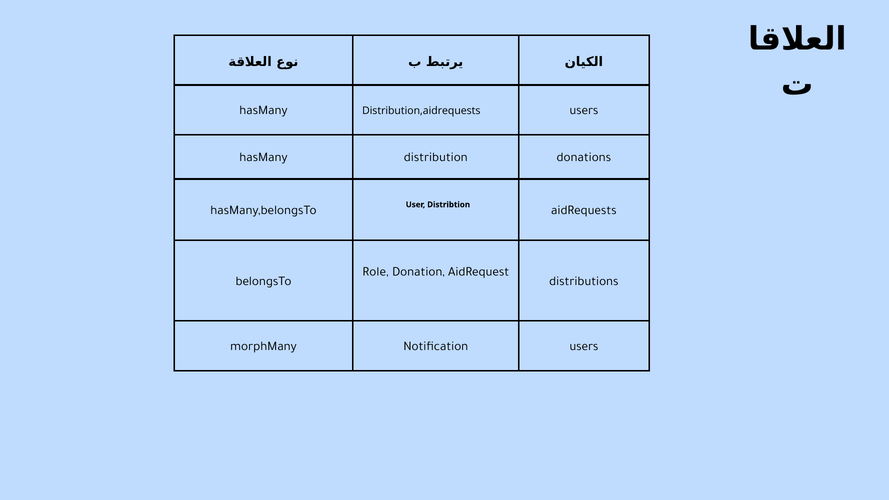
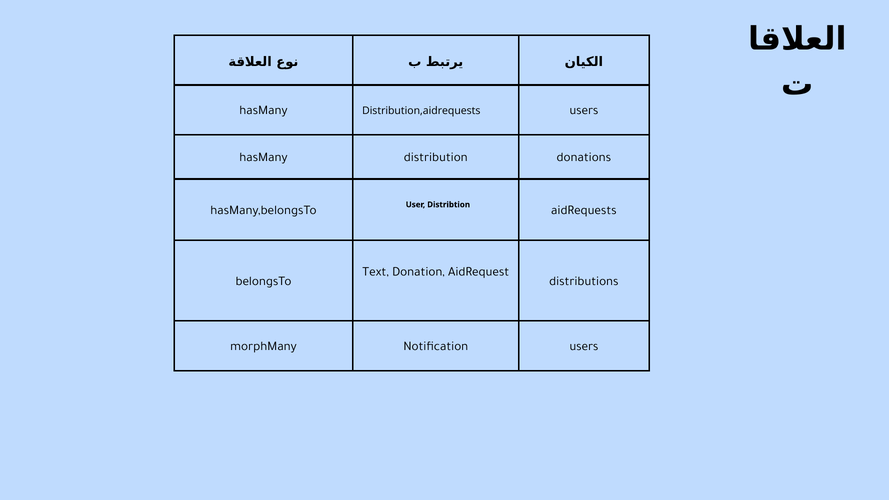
Role: Role -> Text
